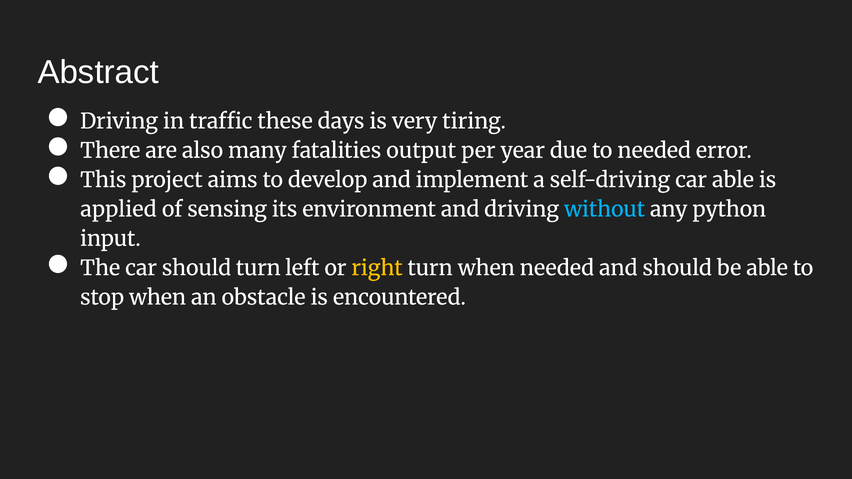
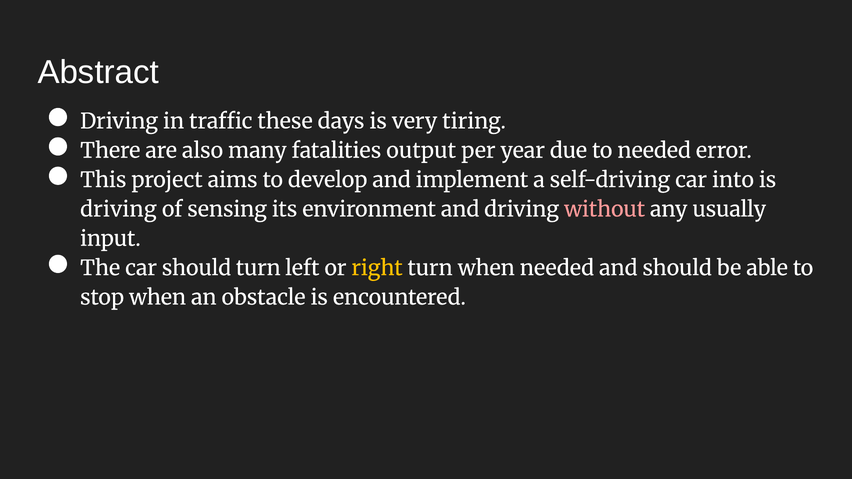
car able: able -> into
applied at (118, 210): applied -> driving
without colour: light blue -> pink
python: python -> usually
